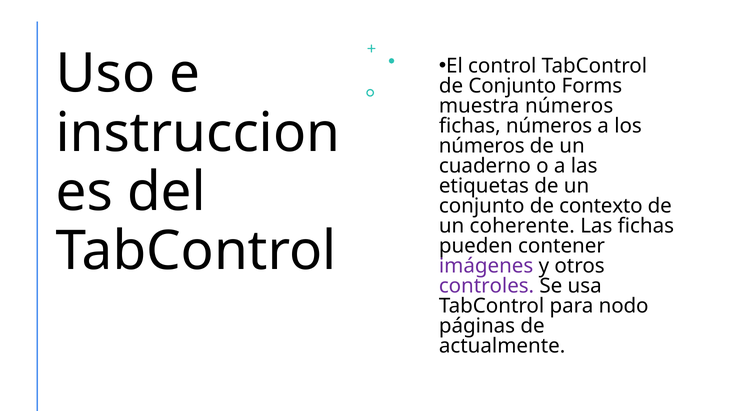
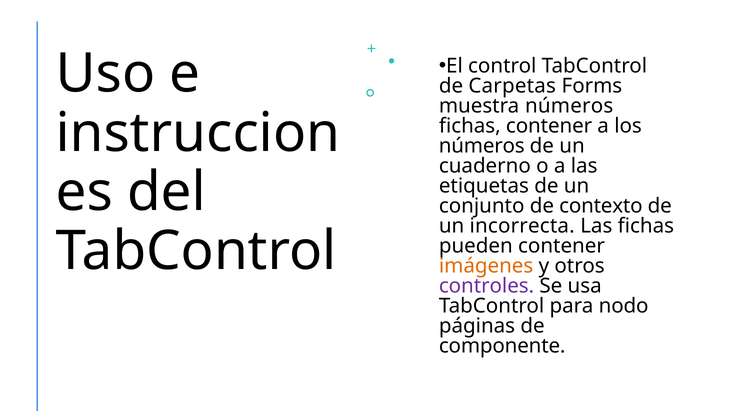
de Conjunto: Conjunto -> Carpetas
fichas números: números -> contener
coherente: coherente -> incorrecta
imágenes colour: purple -> orange
actualmente: actualmente -> componente
